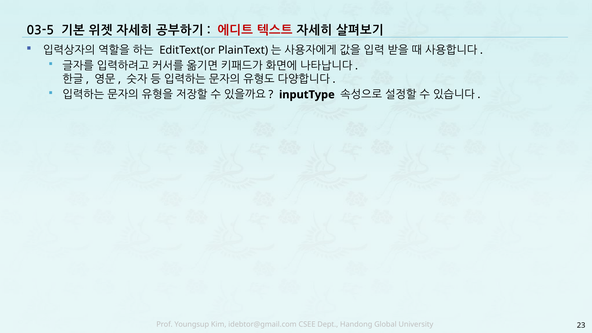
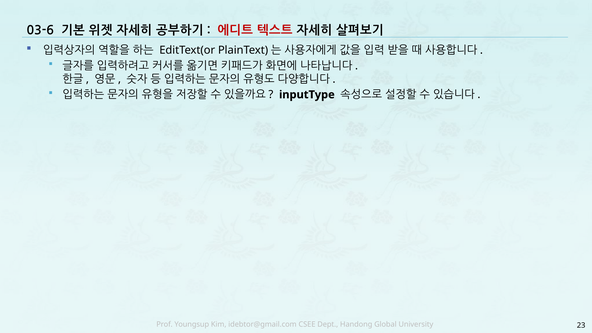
03-5: 03-5 -> 03-6
